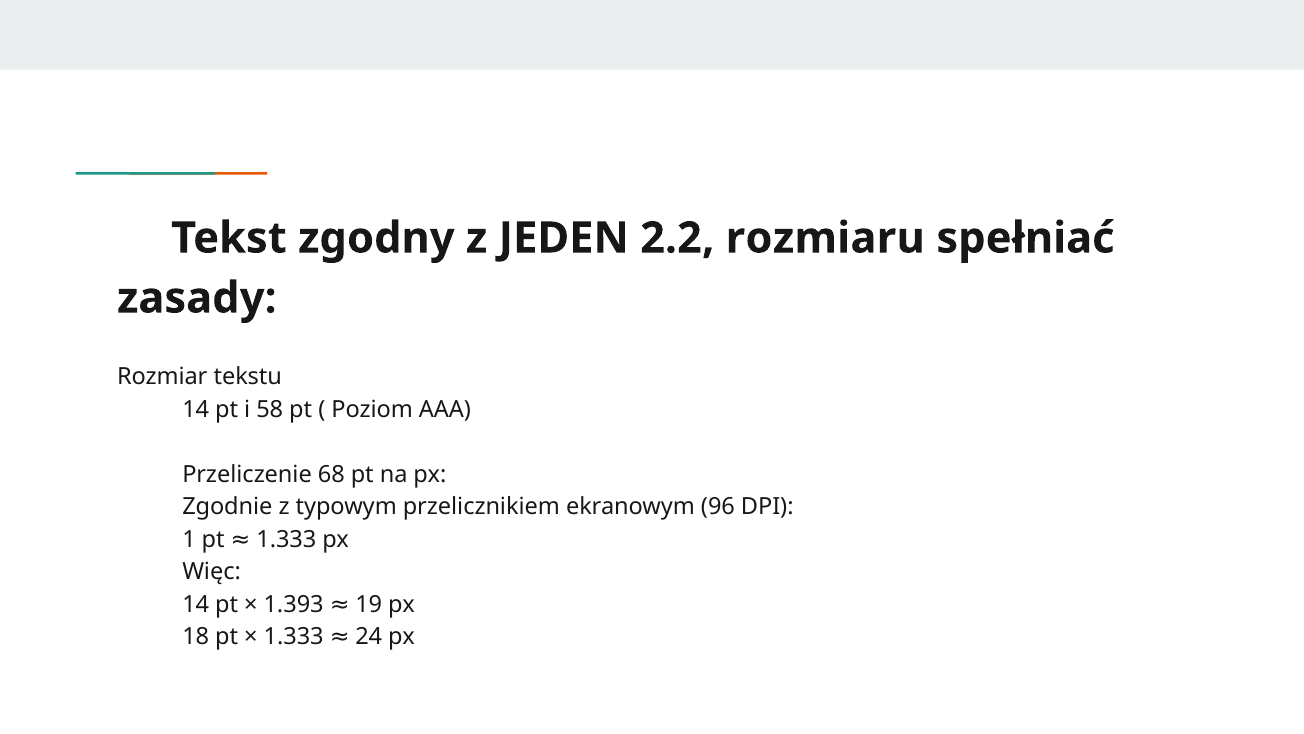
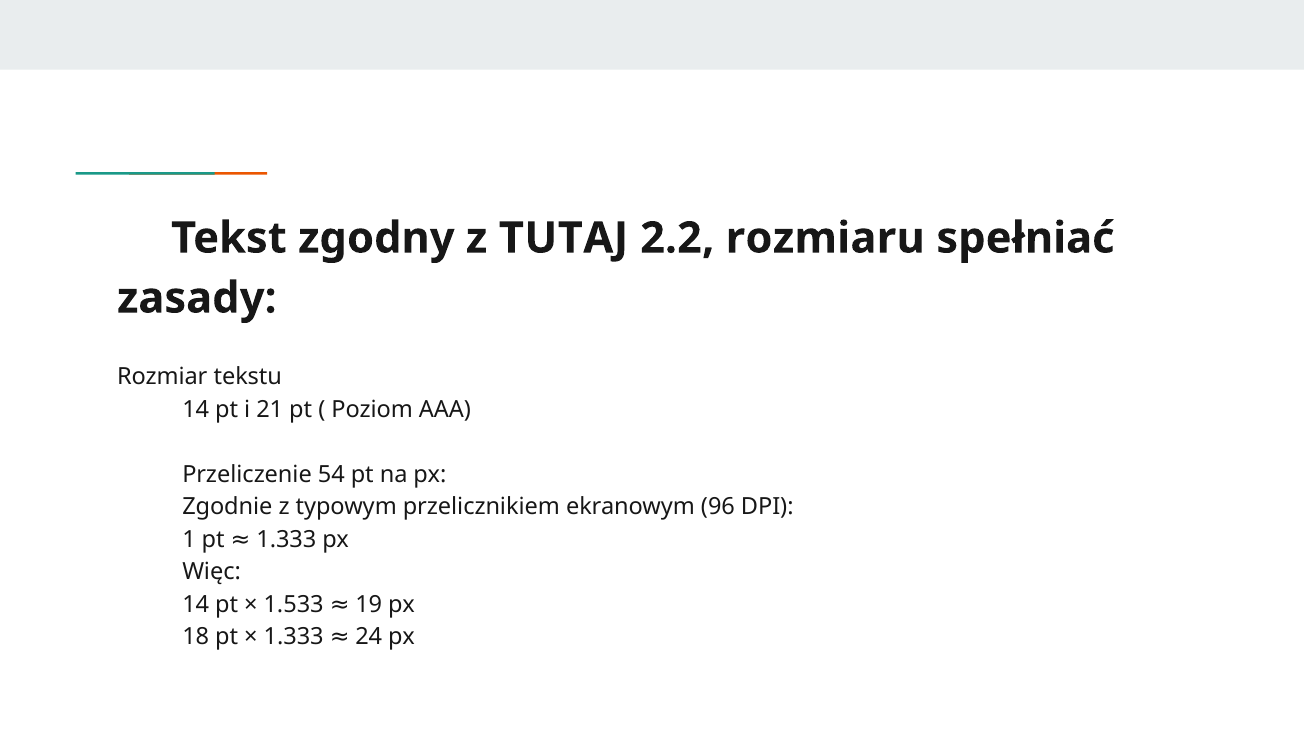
JEDEN: JEDEN -> TUTAJ
58: 58 -> 21
68: 68 -> 54
1.393: 1.393 -> 1.533
